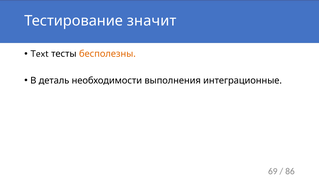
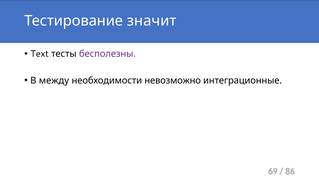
бесполезны colour: orange -> purple
деталь: деталь -> между
выполнения: выполнения -> невозможно
